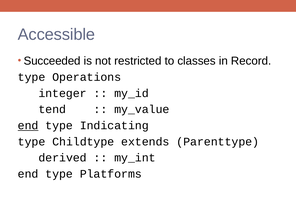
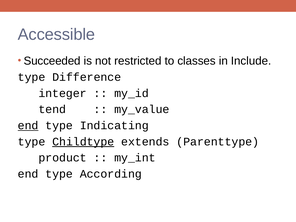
Record: Record -> Include
Operations: Operations -> Difference
Childtype underline: none -> present
derived: derived -> product
Platforms: Platforms -> According
